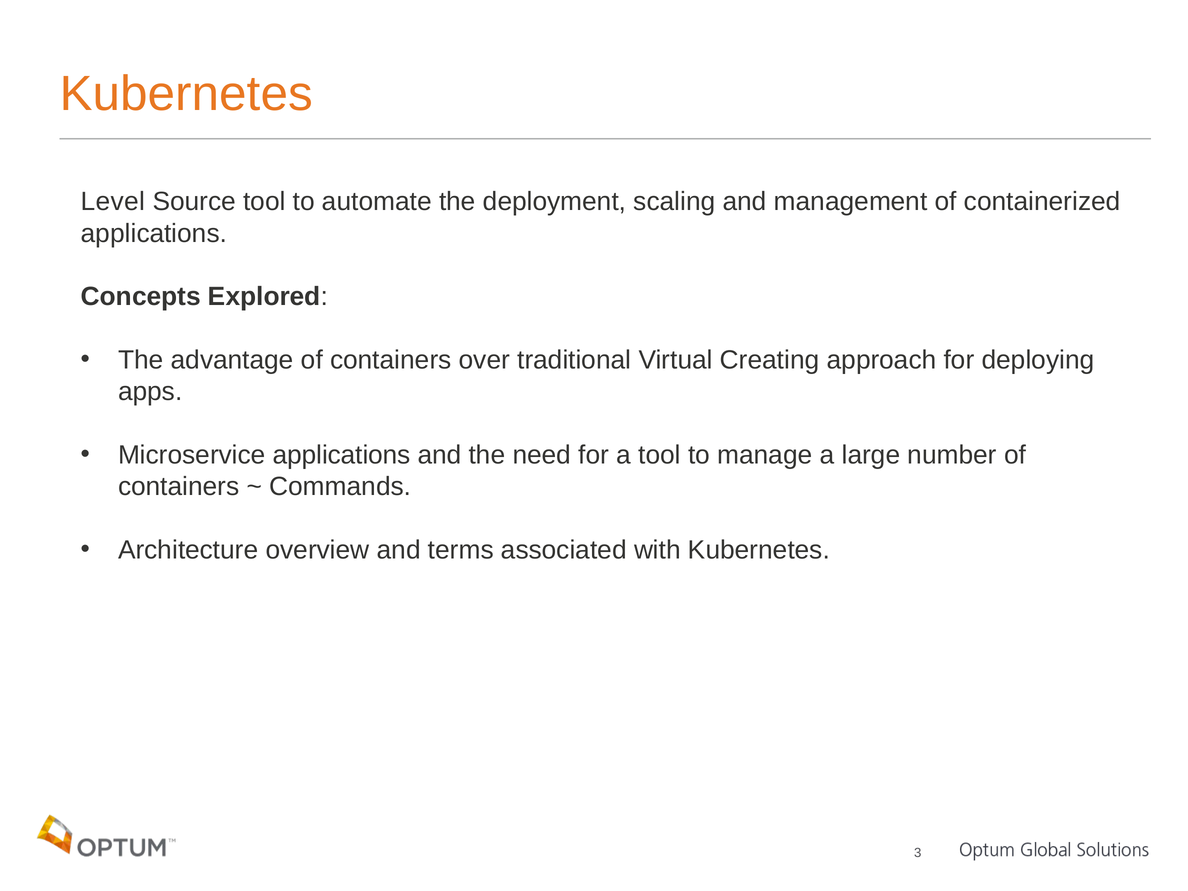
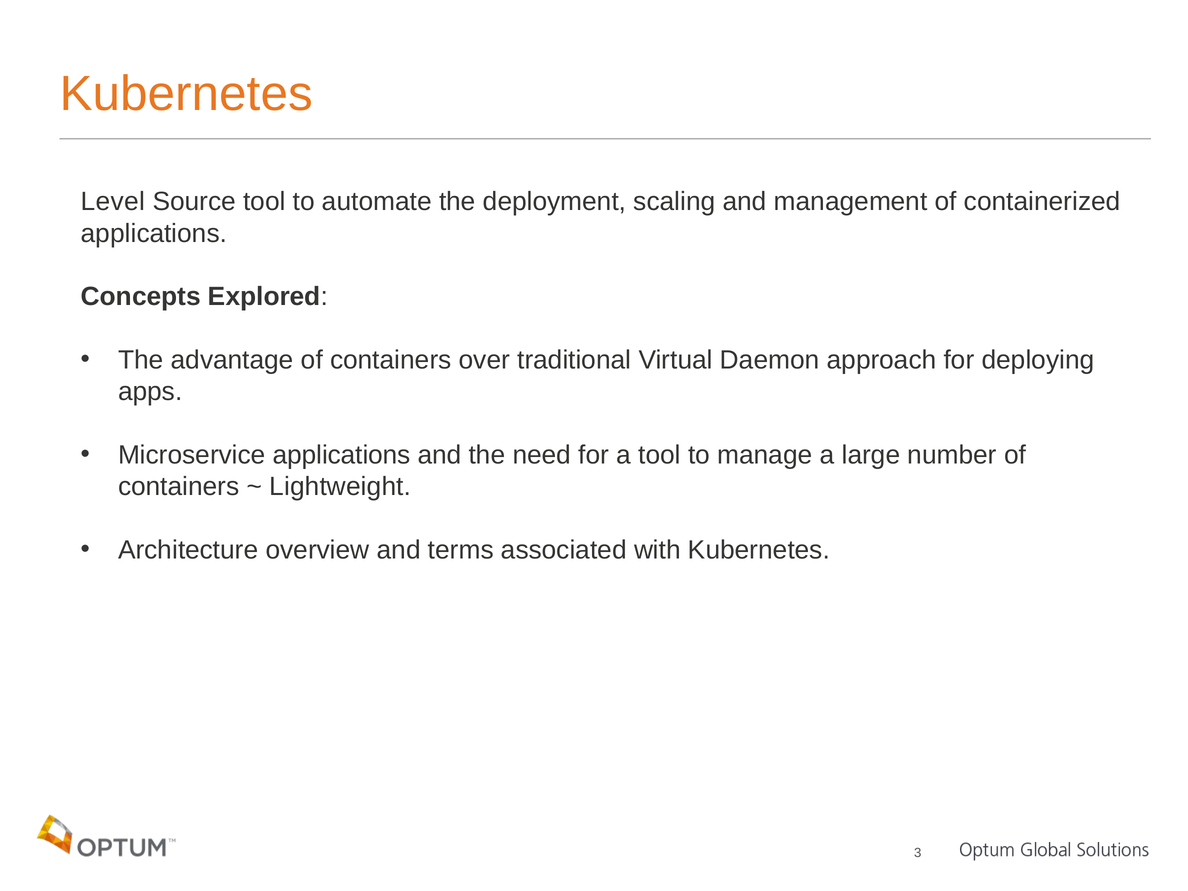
Creating: Creating -> Daemon
Commands: Commands -> Lightweight
